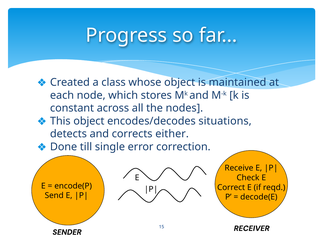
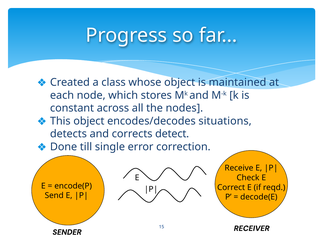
either: either -> detect
